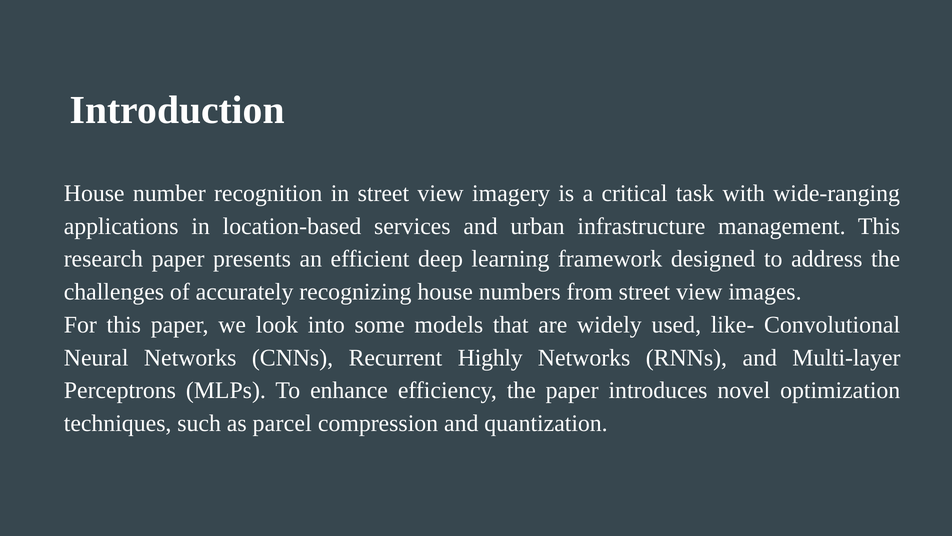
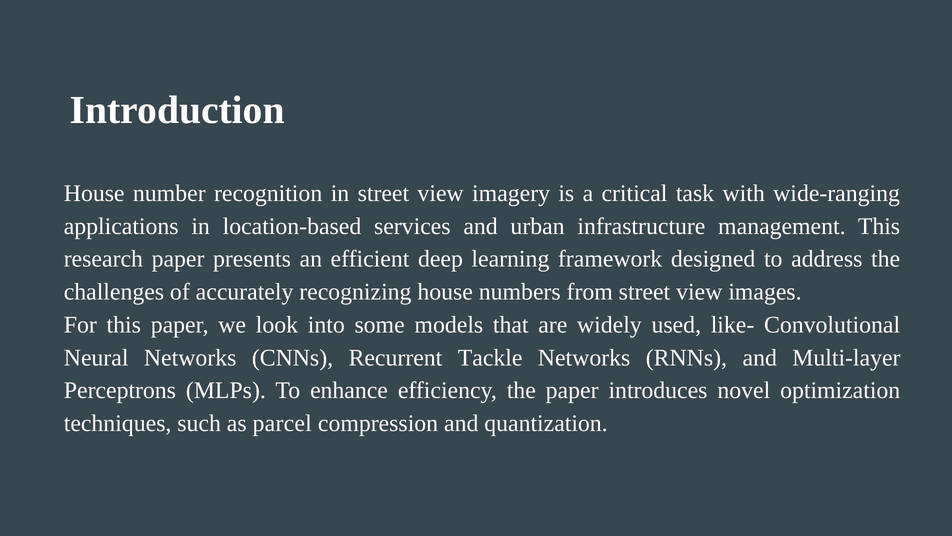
Highly: Highly -> Tackle
